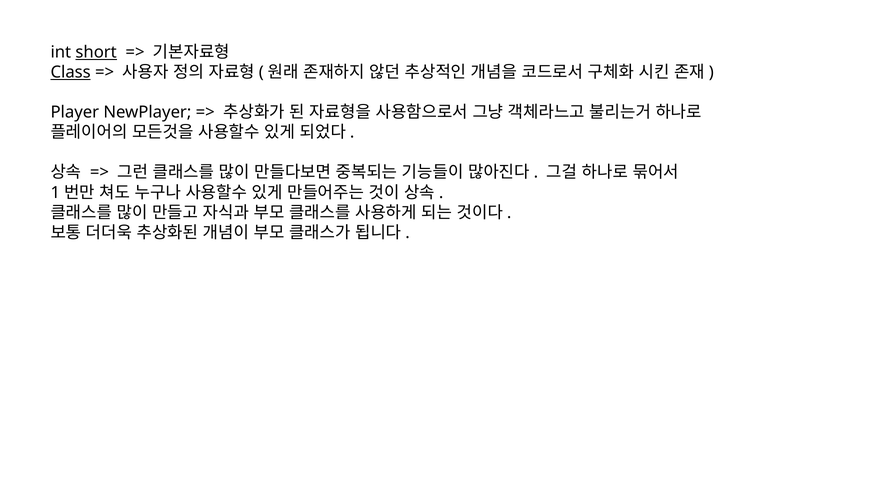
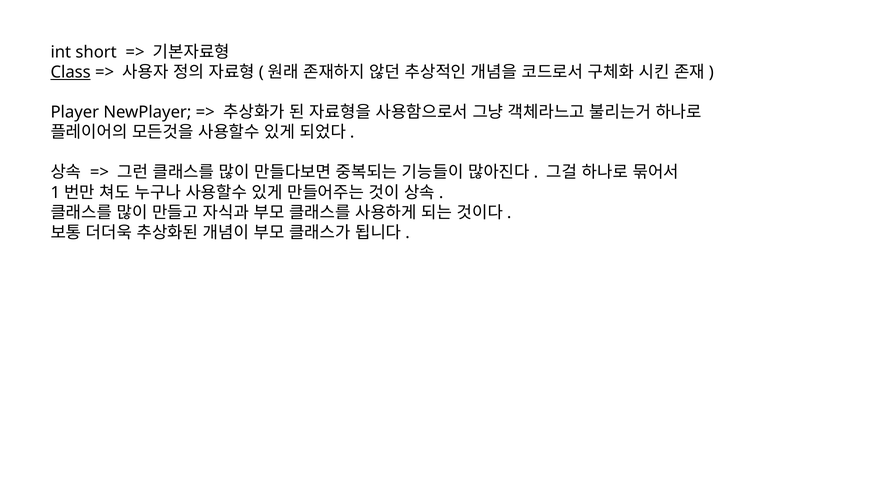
short underline: present -> none
